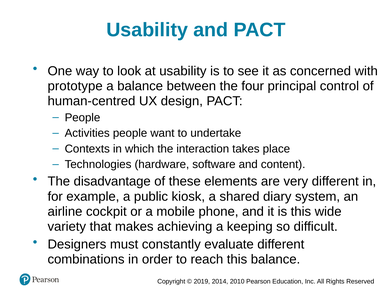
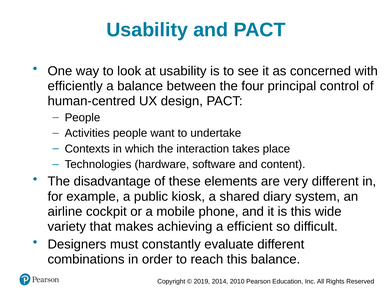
prototype: prototype -> efficiently
keeping: keeping -> efficient
